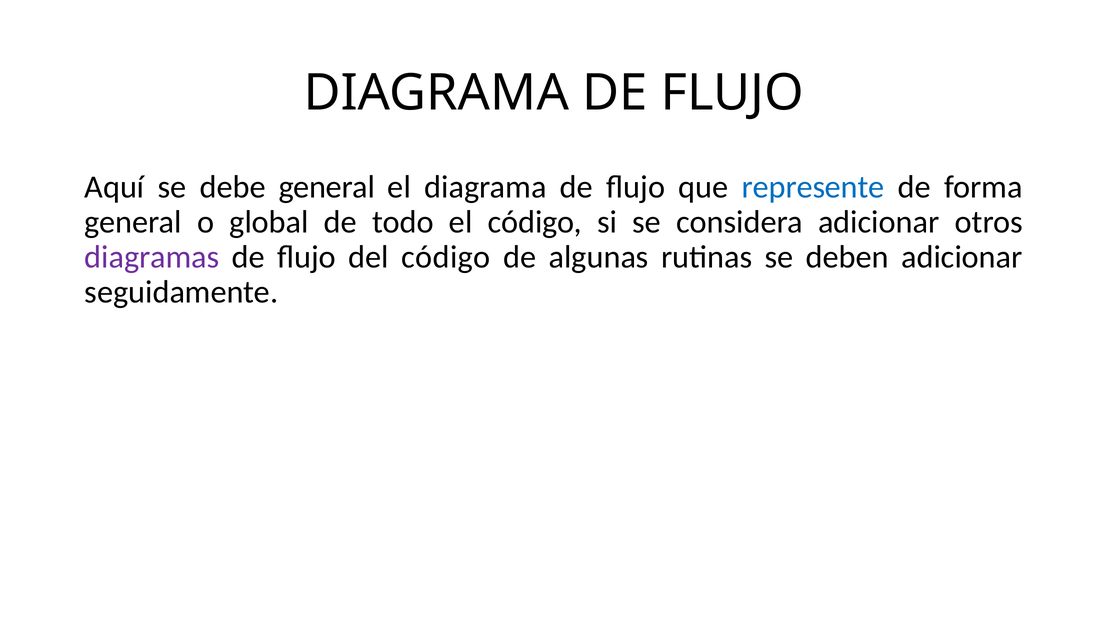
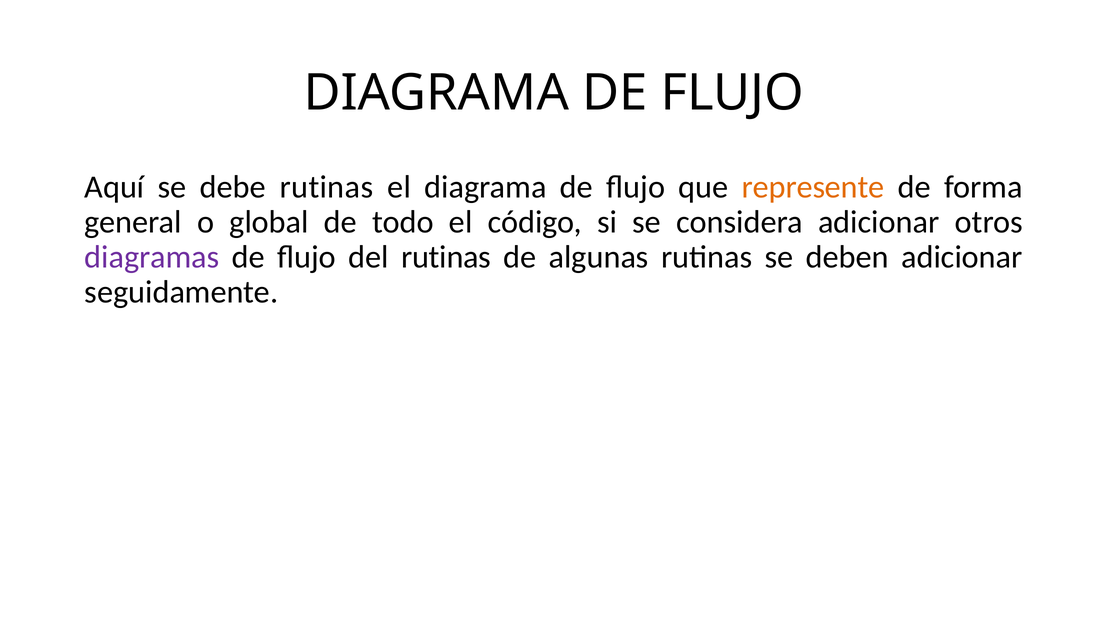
debe general: general -> rutinas
represente colour: blue -> orange
del código: código -> rutinas
